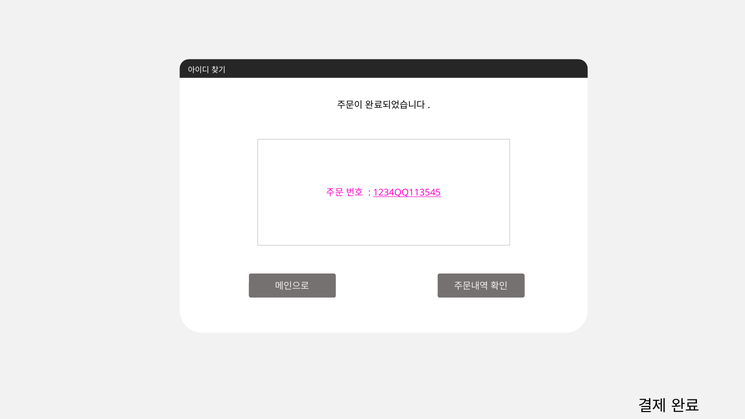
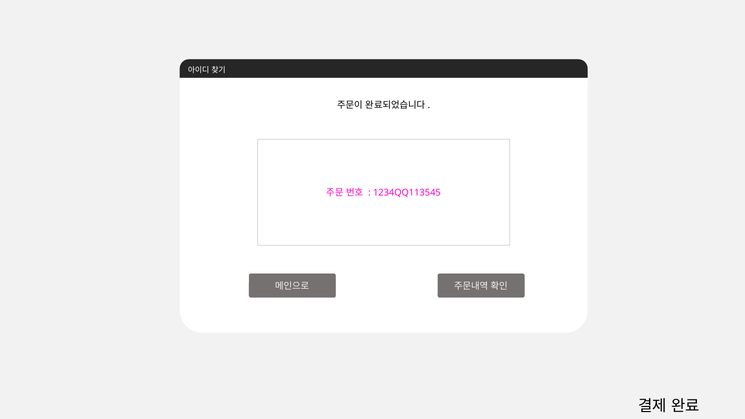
1234QQ113545 underline: present -> none
